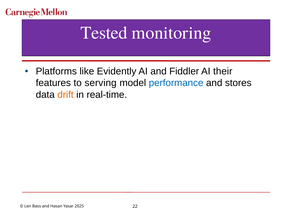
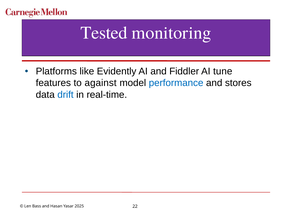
their: their -> tune
serving: serving -> against
drift colour: orange -> blue
